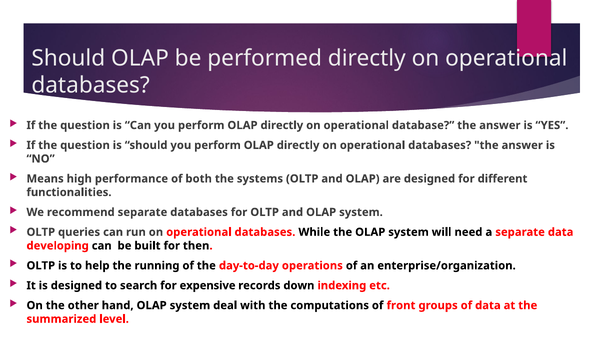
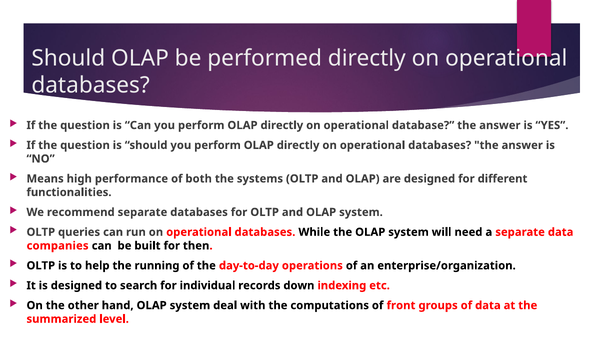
developing: developing -> companies
expensive: expensive -> individual
